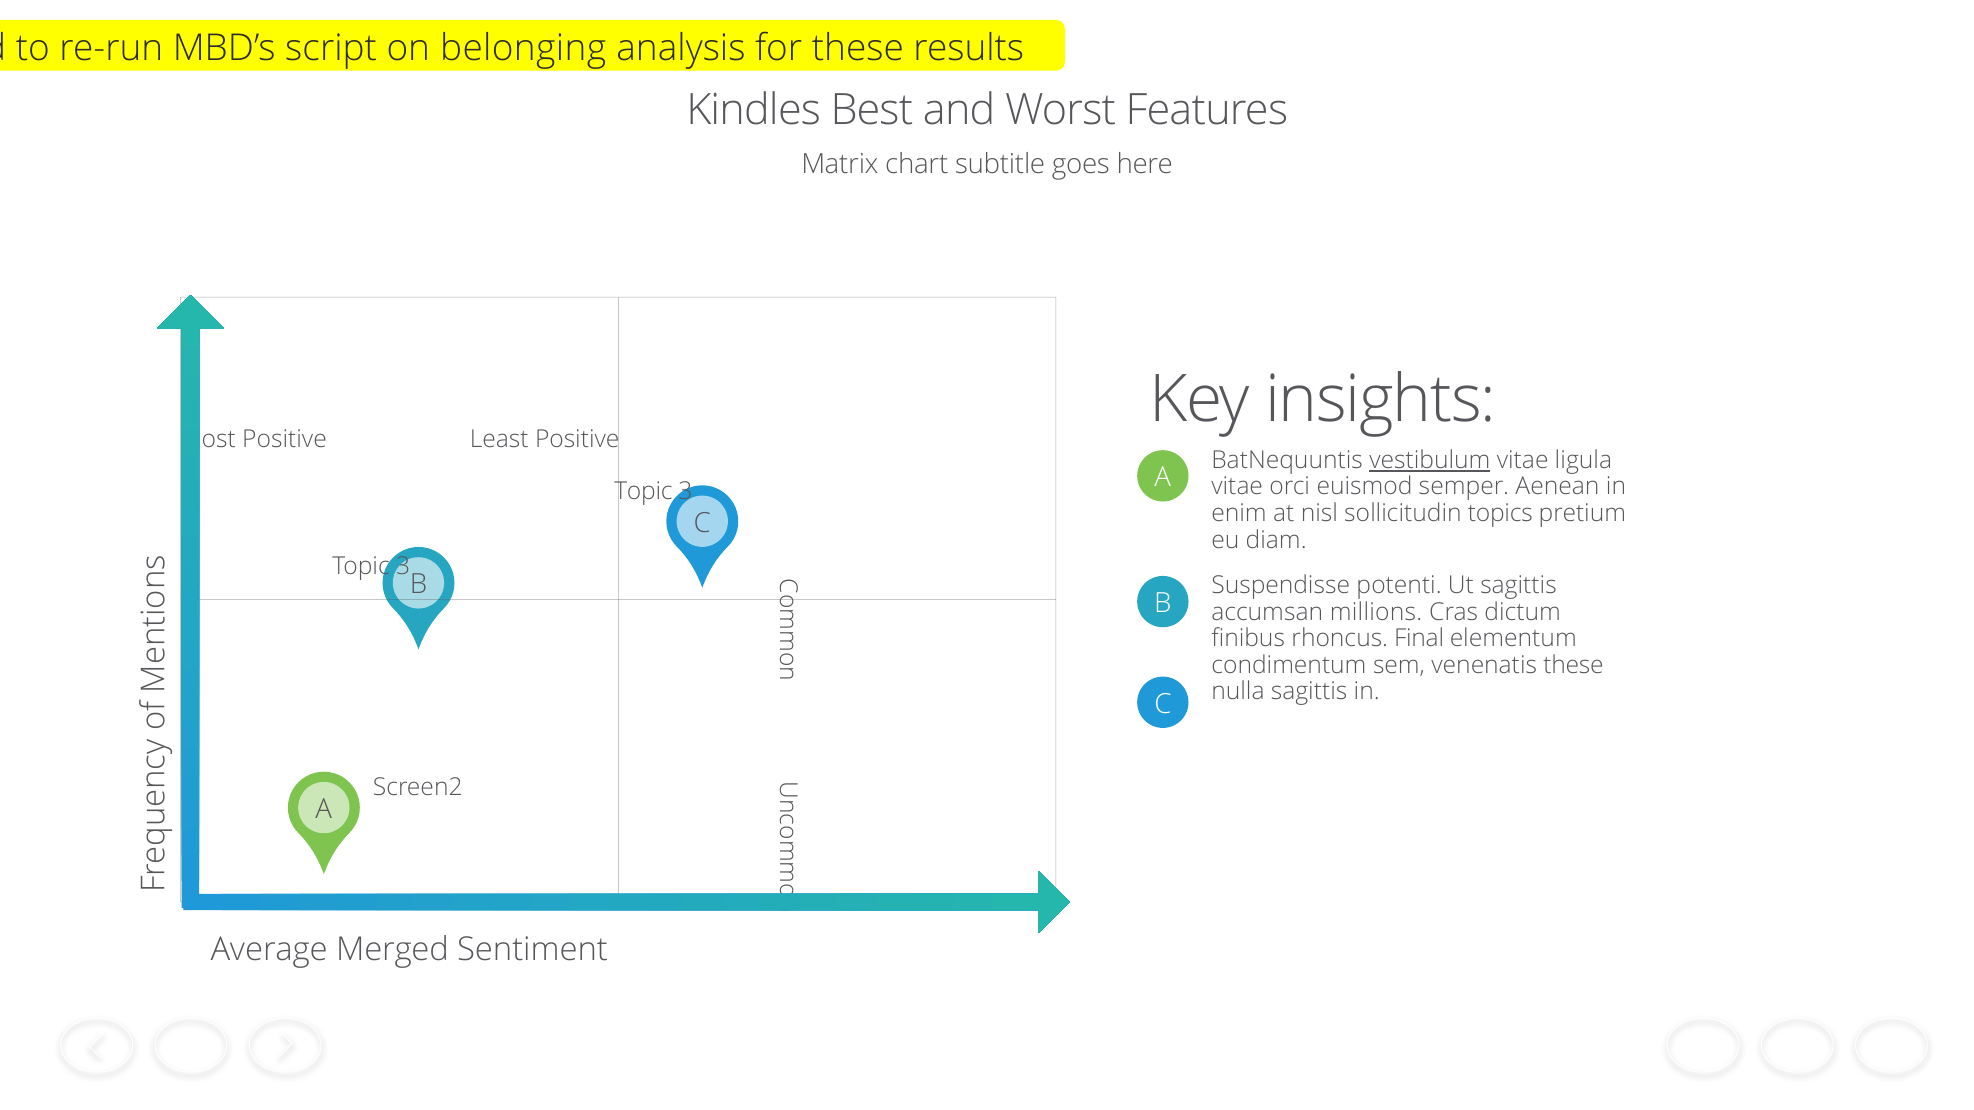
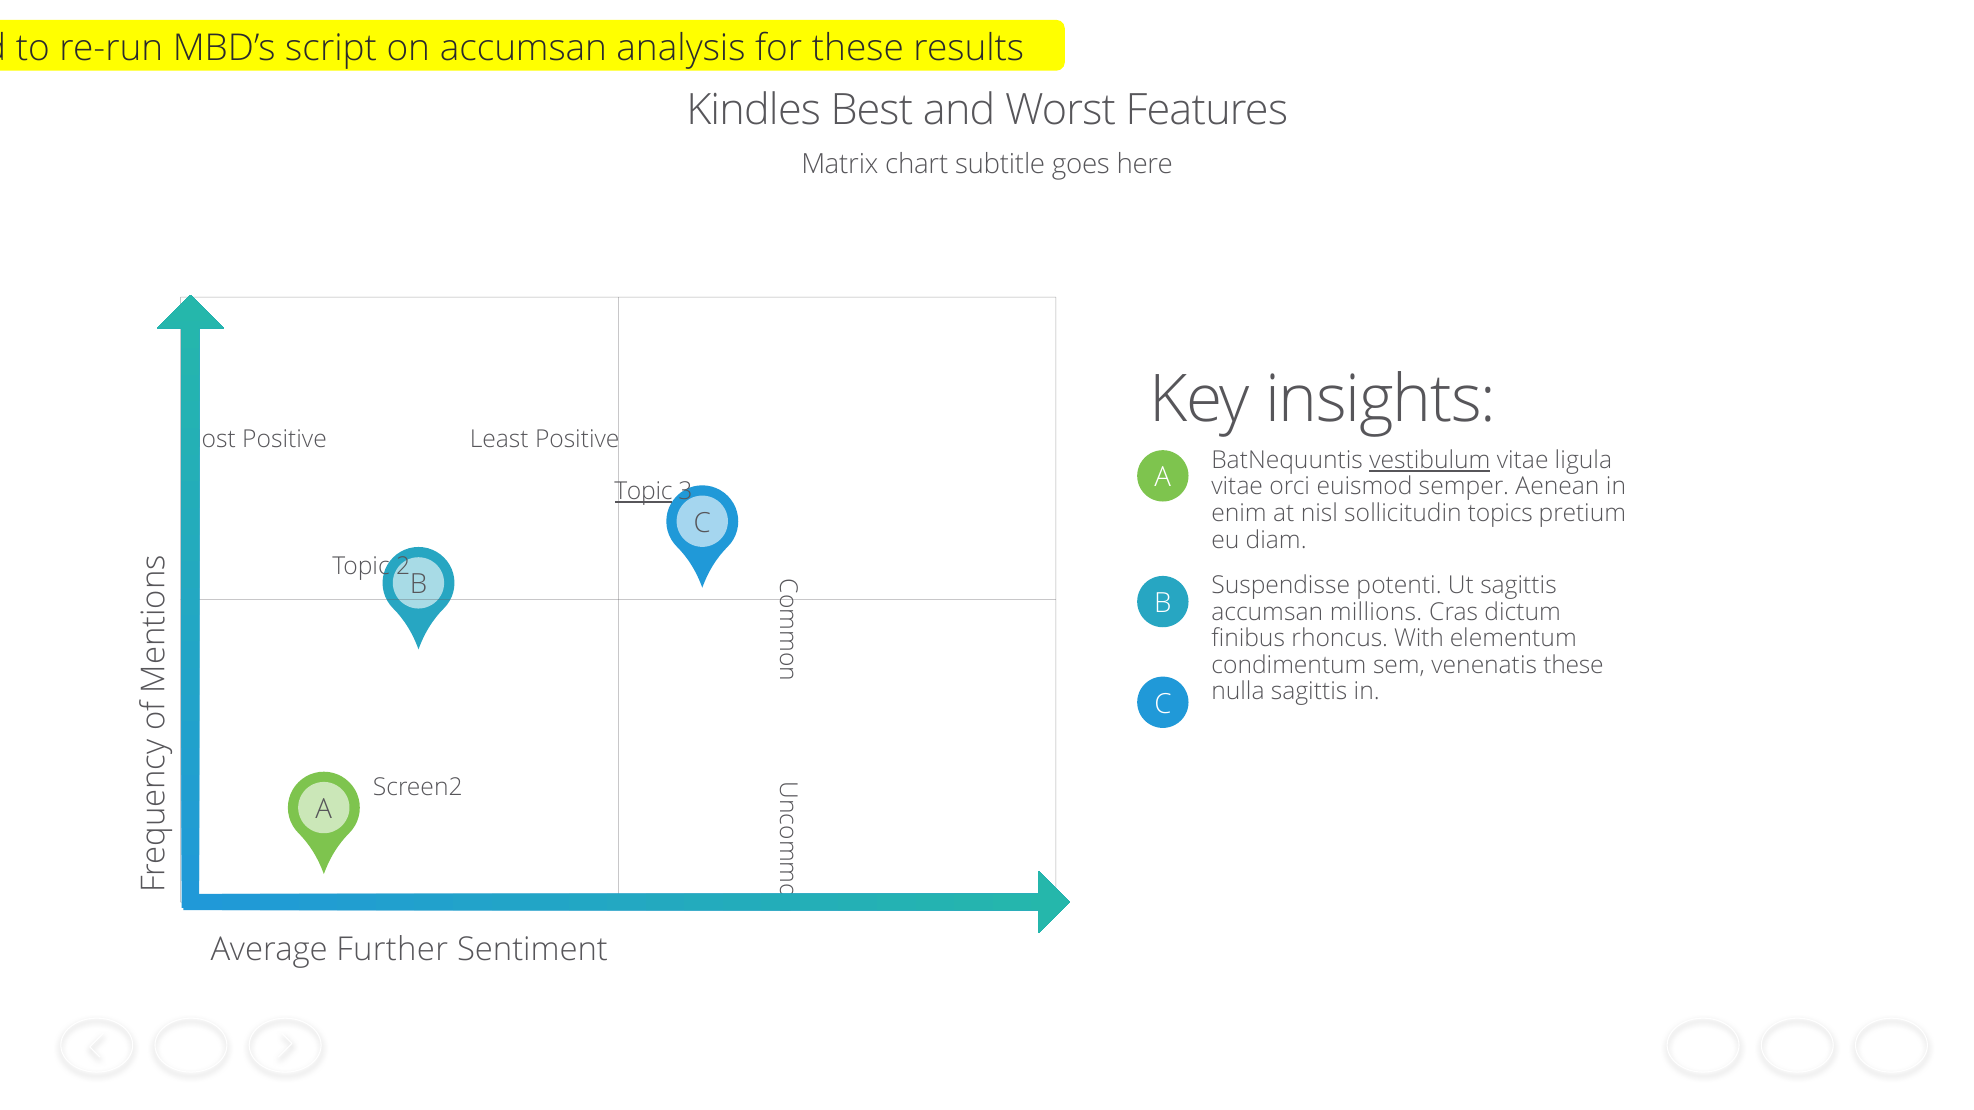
on belonging: belonging -> accumsan
Topic at (643, 492) underline: none -> present
3 at (403, 567): 3 -> 2
Final: Final -> With
Merged: Merged -> Further
